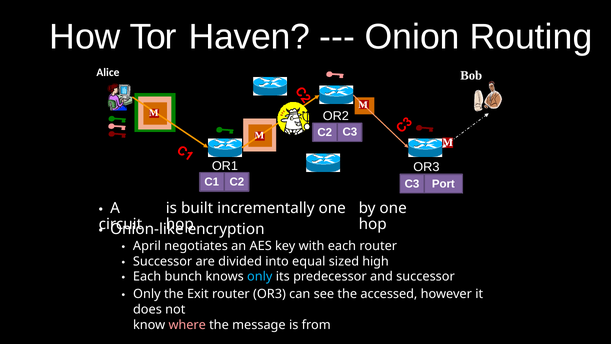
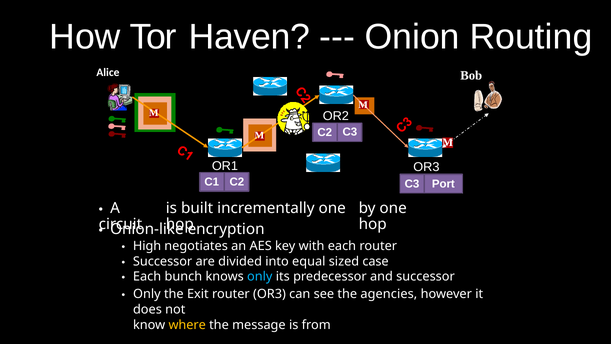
April: April -> High
high: high -> case
accessed: accessed -> agencies
where colour: pink -> yellow
